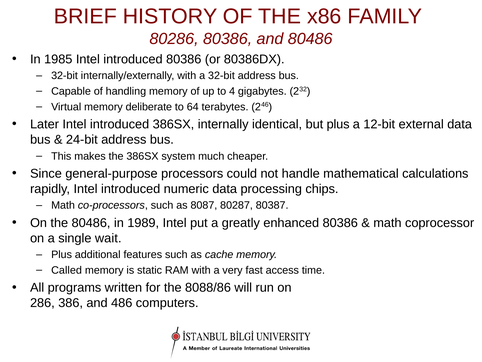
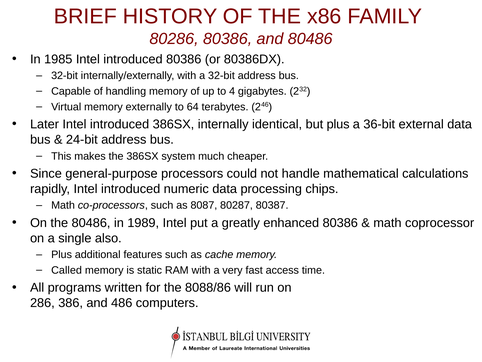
deliberate: deliberate -> externally
12-bit: 12-bit -> 36-bit
wait: wait -> also
